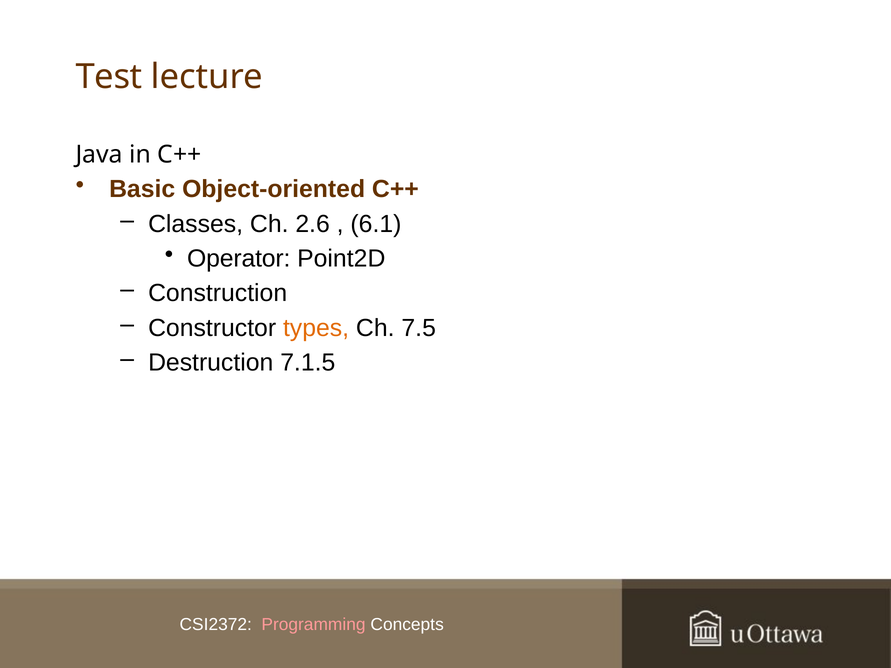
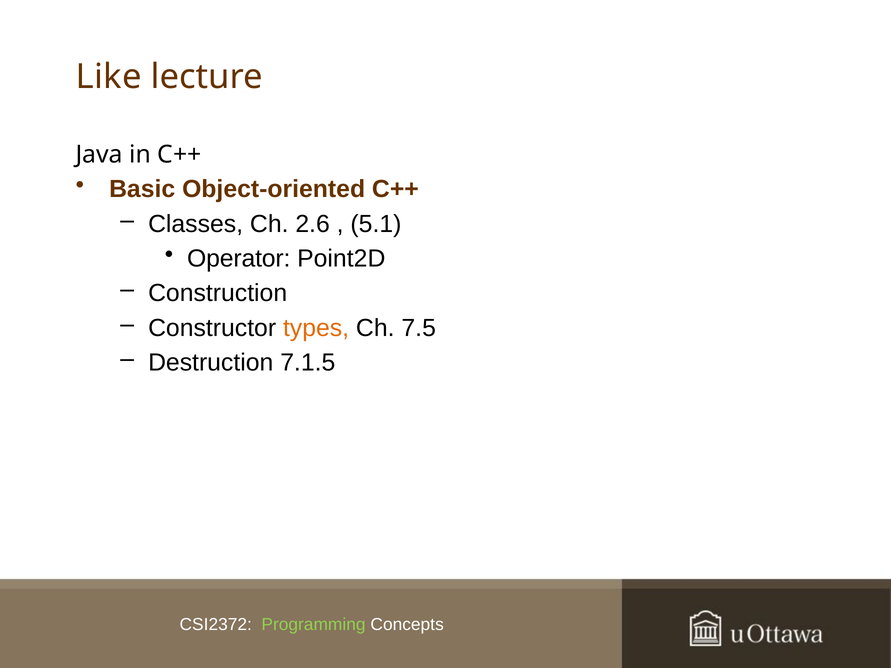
Test: Test -> Like
6.1: 6.1 -> 5.1
Programming colour: pink -> light green
